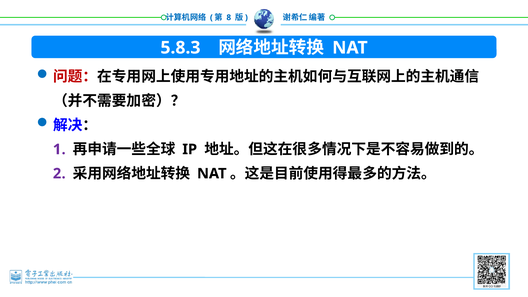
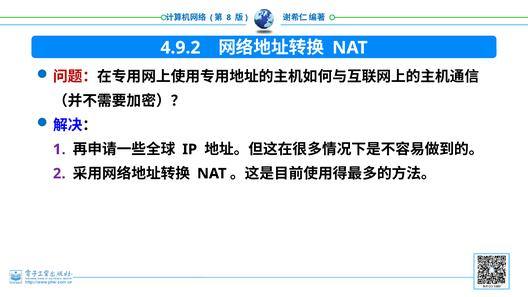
5.8.3: 5.8.3 -> 4.9.2
